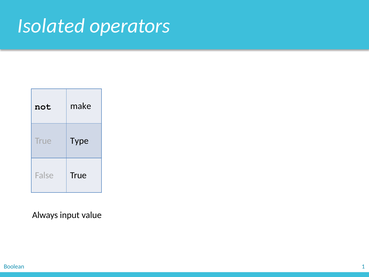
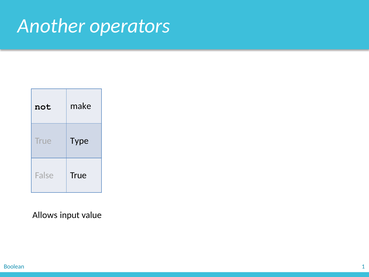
Isolated: Isolated -> Another
Always: Always -> Allows
